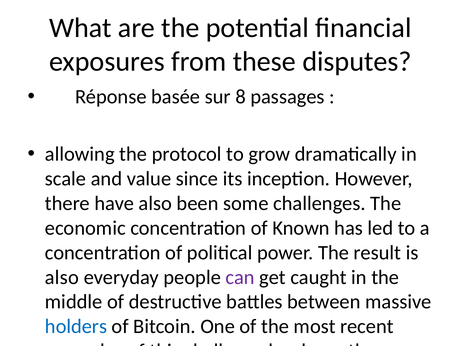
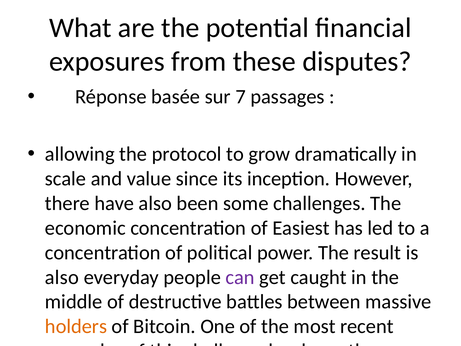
8: 8 -> 7
Known: Known -> Easiest
holders at (76, 326) colour: blue -> orange
